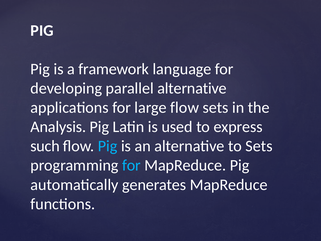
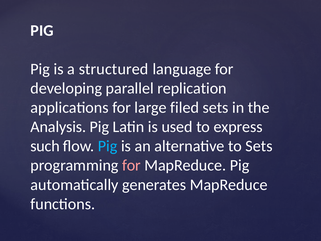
framework: framework -> structured
parallel alternative: alternative -> replication
large flow: flow -> filed
for at (131, 165) colour: light blue -> pink
